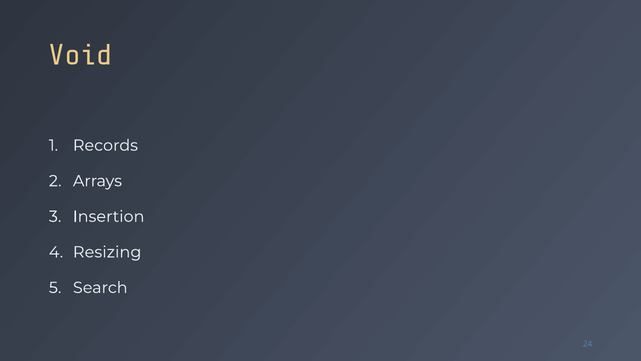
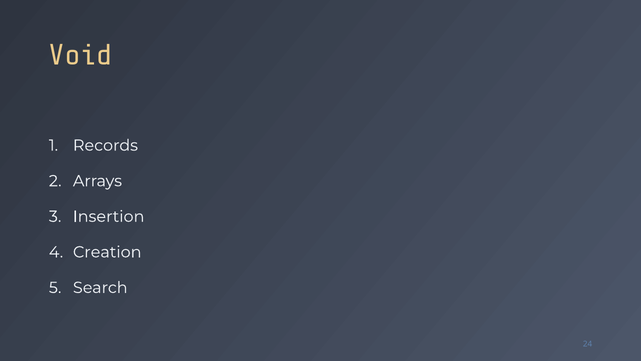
Resizing: Resizing -> Creation
